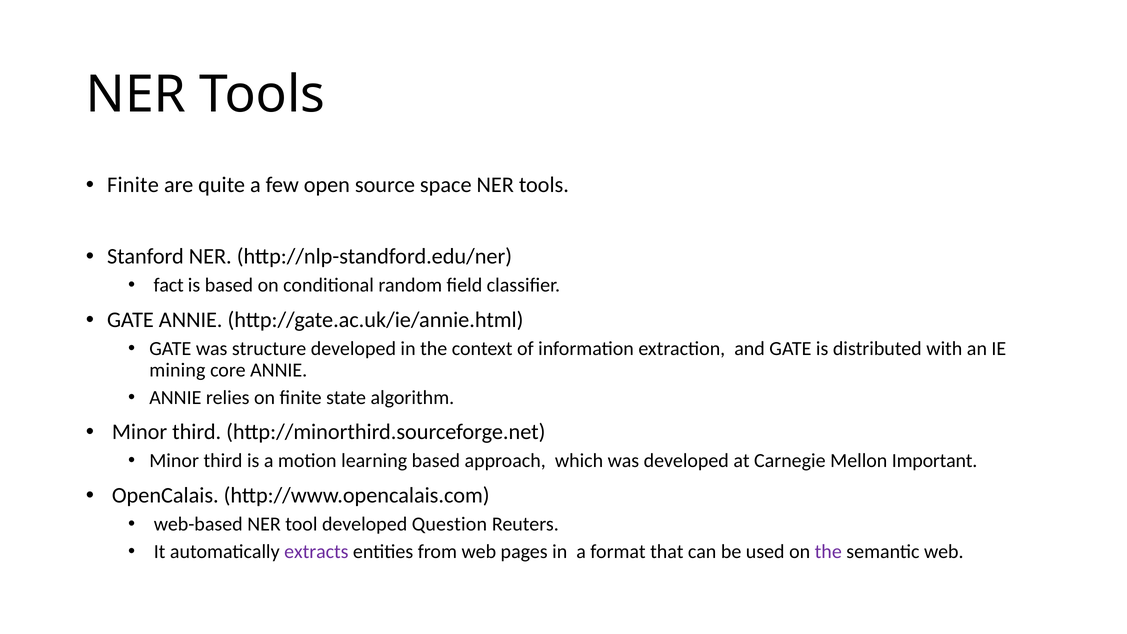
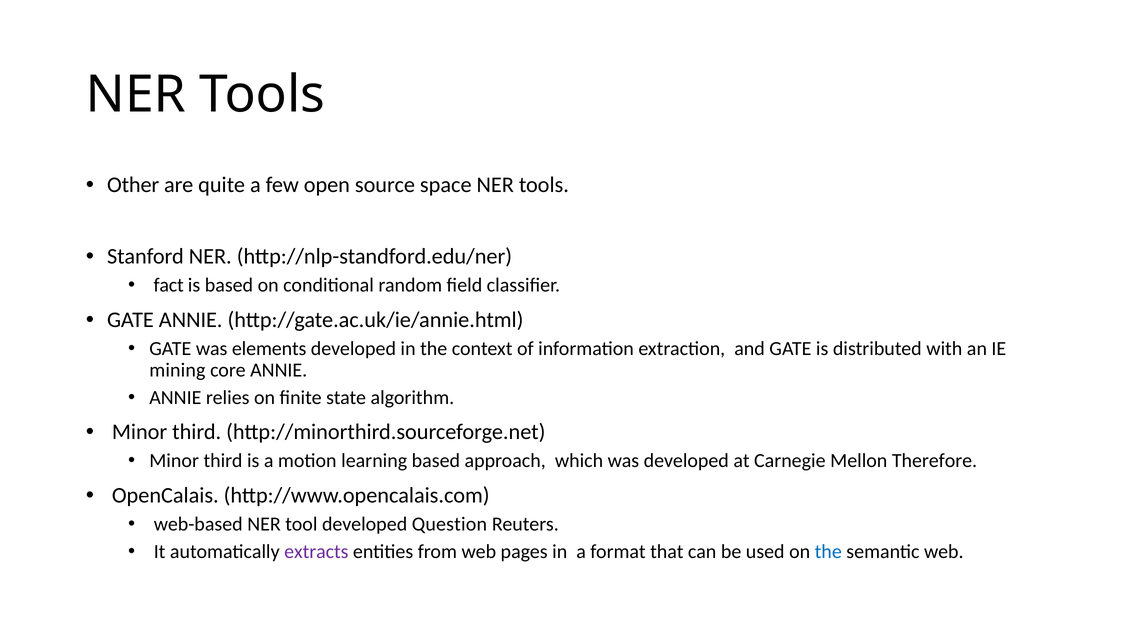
Finite at (133, 185): Finite -> Other
structure: structure -> elements
Important: Important -> Therefore
the at (828, 551) colour: purple -> blue
